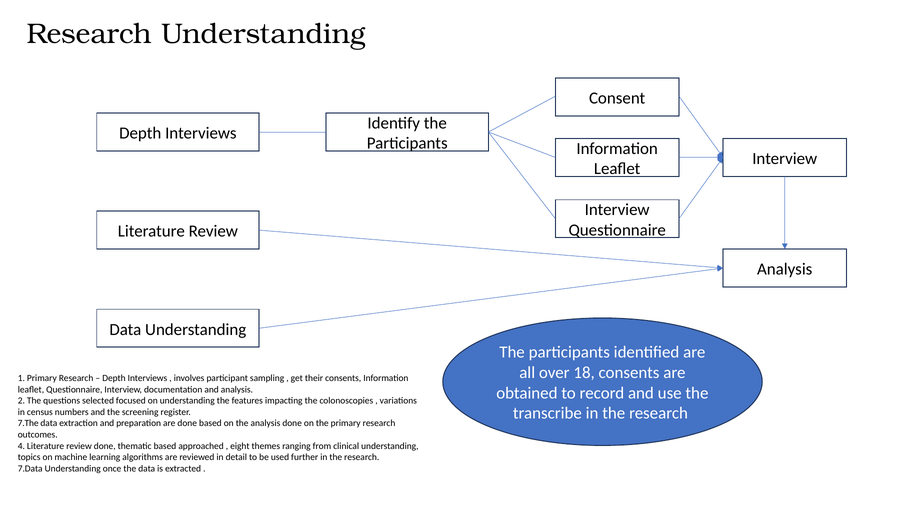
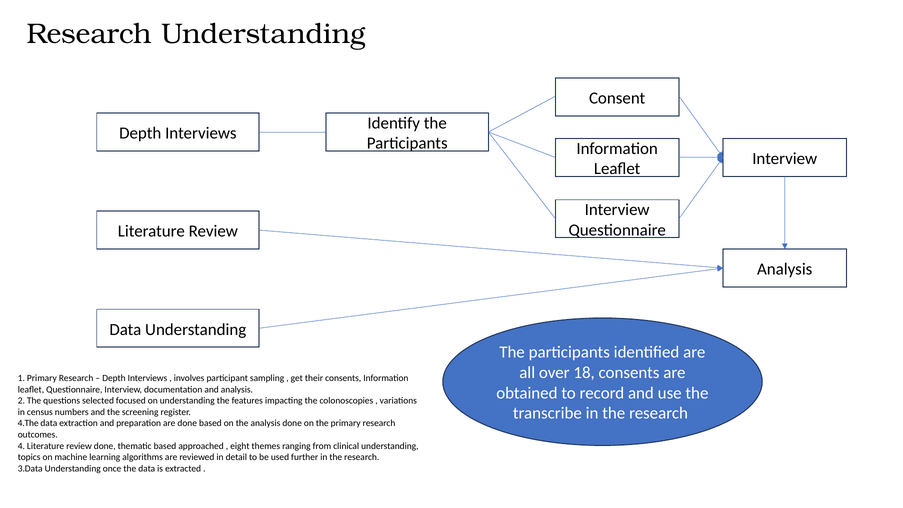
7.The: 7.The -> 4.The
7.Data: 7.Data -> 3.Data
